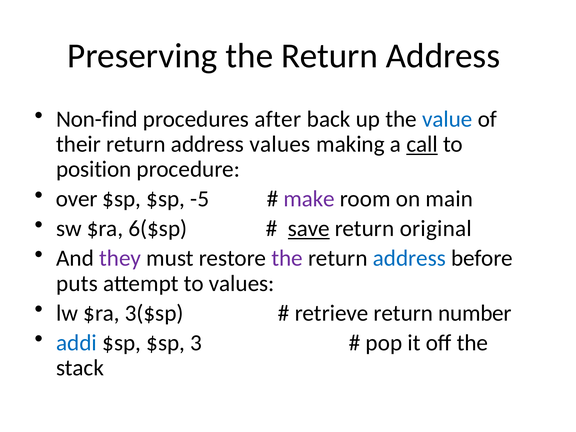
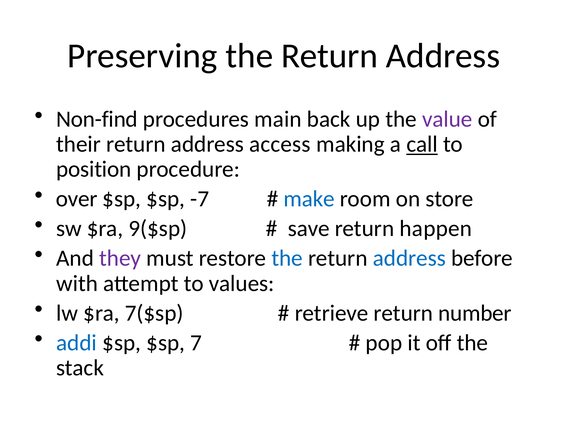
after: after -> main
value colour: blue -> purple
address values: values -> access
-5: -5 -> -7
make colour: purple -> blue
main: main -> store
6($sp: 6($sp -> 9($sp
save underline: present -> none
original: original -> happen
the at (287, 258) colour: purple -> blue
puts: puts -> with
3($sp: 3($sp -> 7($sp
3: 3 -> 7
